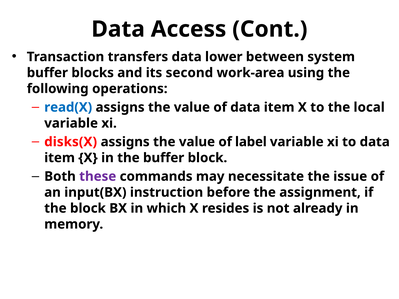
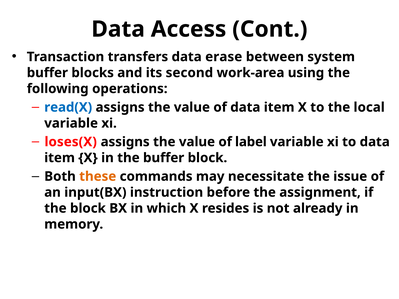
lower: lower -> erase
disks(X: disks(X -> loses(X
these colour: purple -> orange
